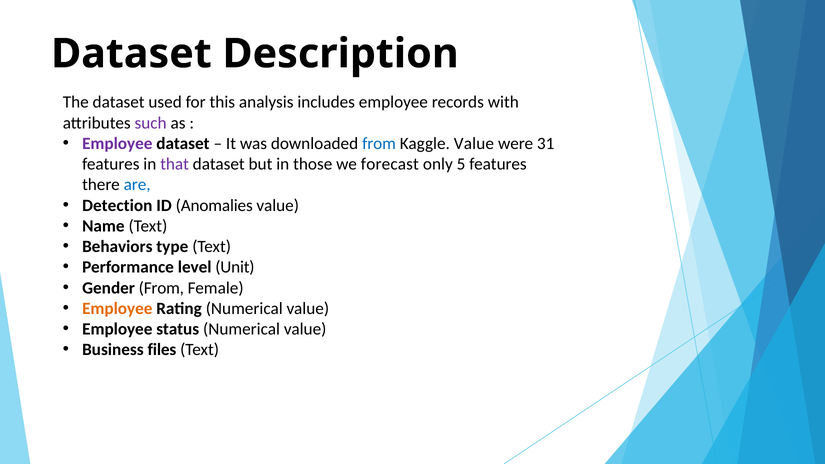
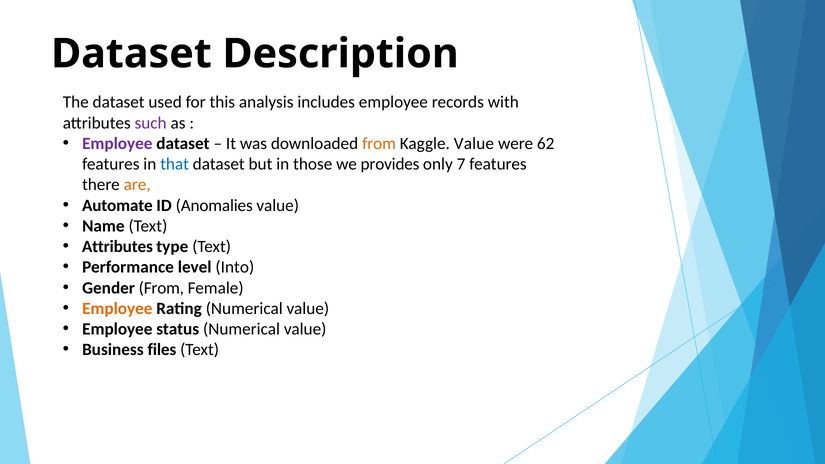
from at (379, 143) colour: blue -> orange
31: 31 -> 62
that colour: purple -> blue
forecast: forecast -> provides
5: 5 -> 7
are colour: blue -> orange
Detection: Detection -> Automate
Behaviors at (117, 247): Behaviors -> Attributes
Unit: Unit -> Into
